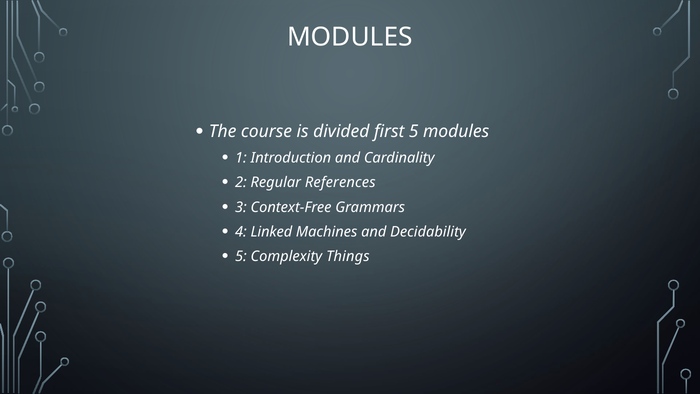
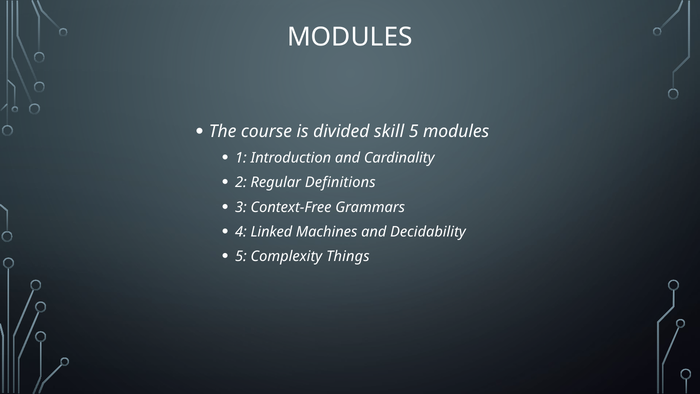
first: first -> skill
References: References -> Definitions
